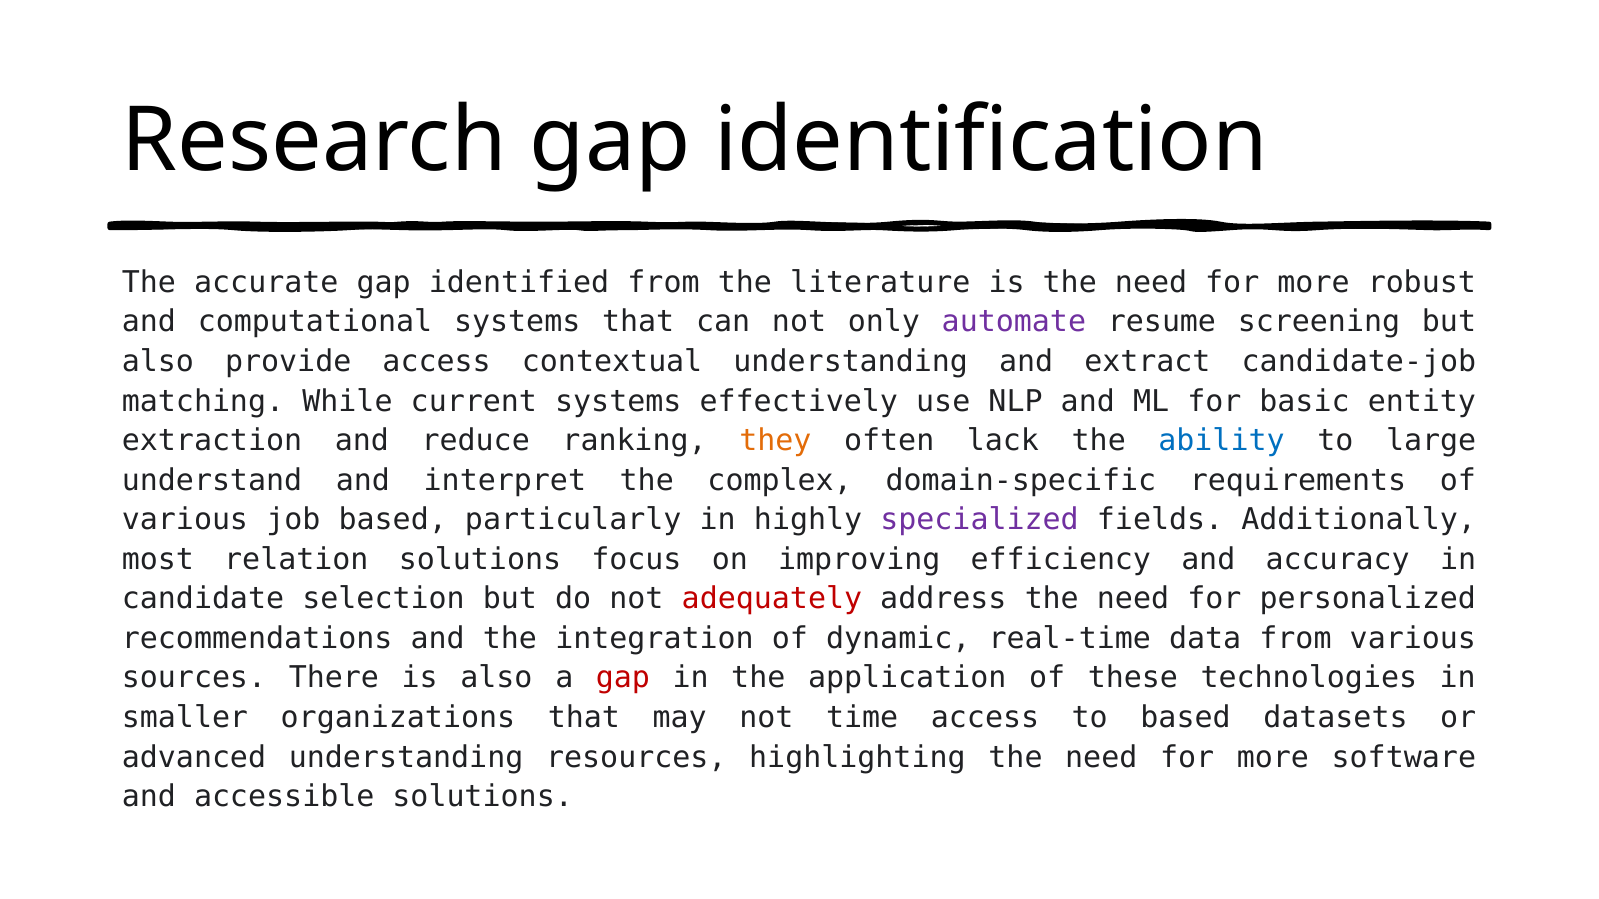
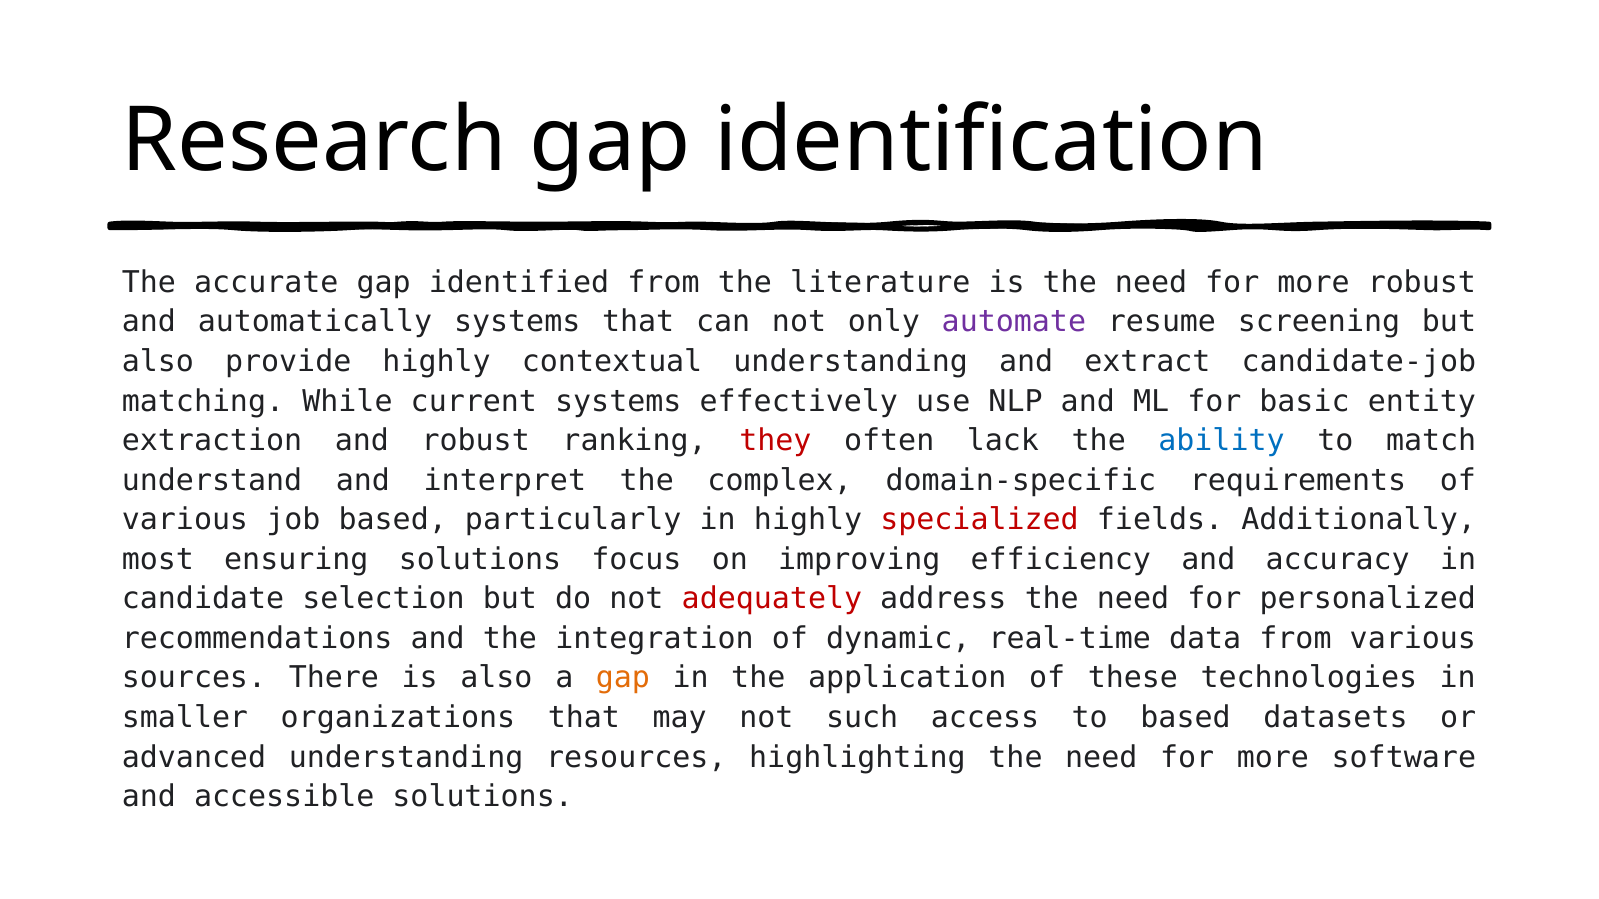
computational: computational -> automatically
provide access: access -> highly
and reduce: reduce -> robust
they colour: orange -> red
large: large -> match
specialized colour: purple -> red
relation: relation -> ensuring
gap at (623, 678) colour: red -> orange
time: time -> such
